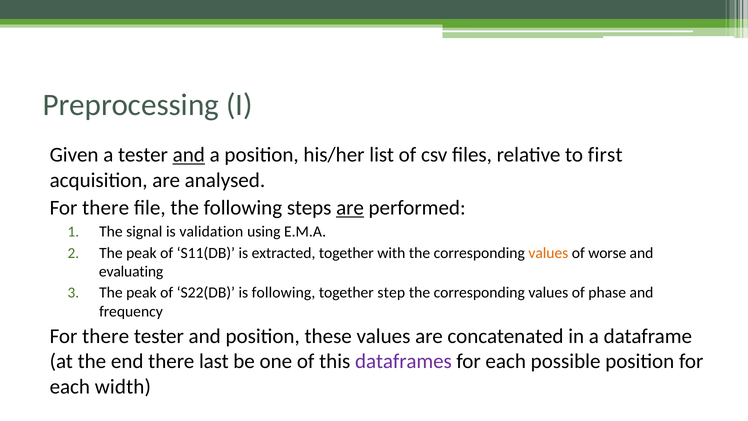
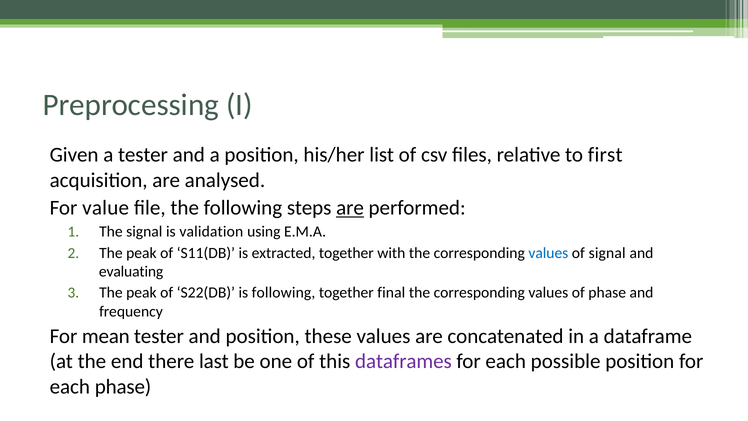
and at (189, 155) underline: present -> none
there at (106, 208): there -> value
values at (548, 253) colour: orange -> blue
of worse: worse -> signal
step: step -> final
there at (106, 336): there -> mean
each width: width -> phase
